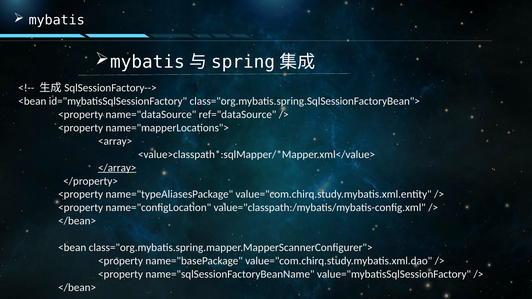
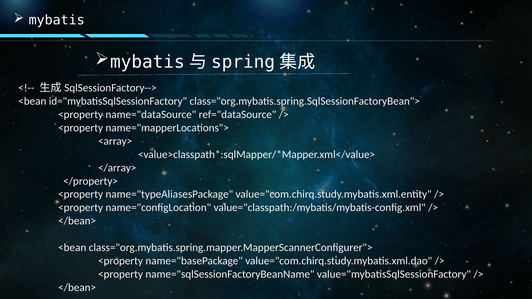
</array> underline: present -> none
